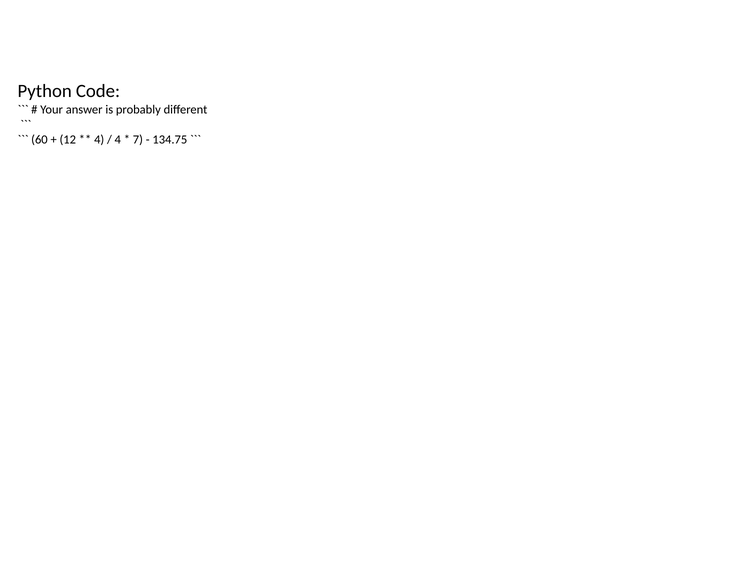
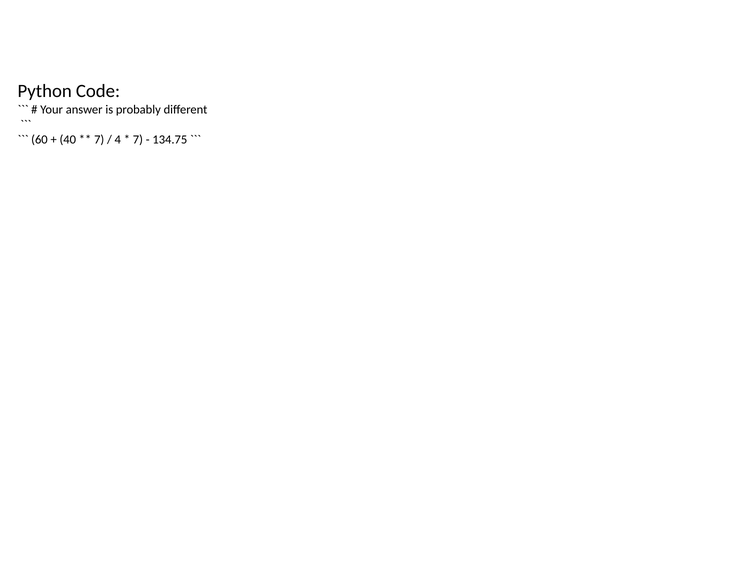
12: 12 -> 40
4 at (99, 140): 4 -> 7
